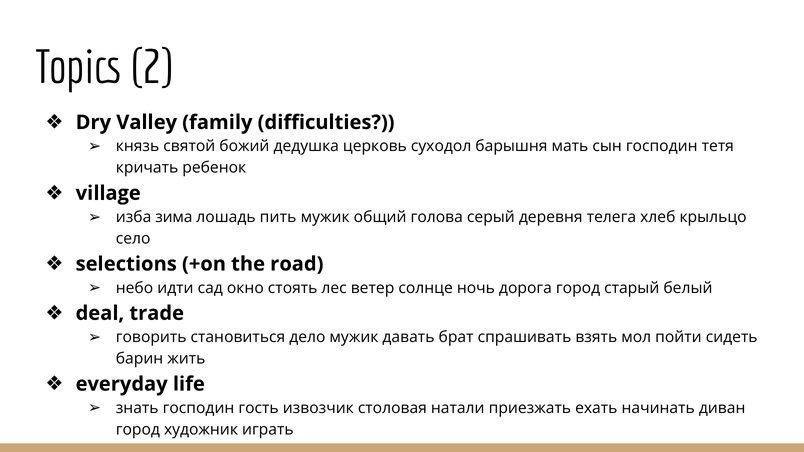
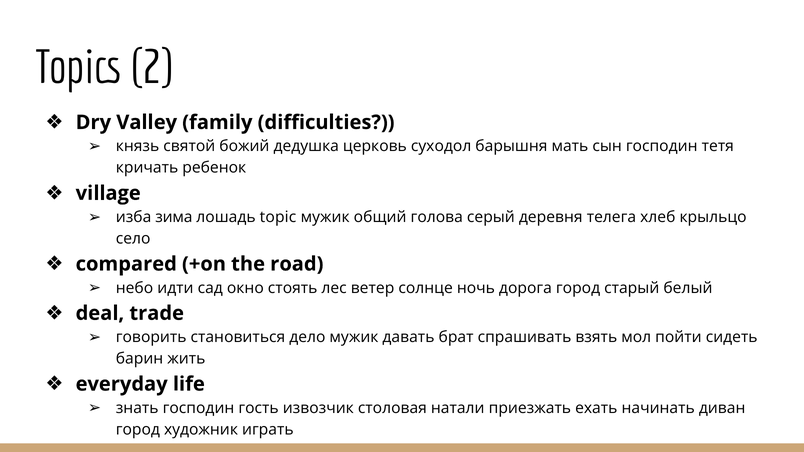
пить: пить -> topic
selections: selections -> compared
